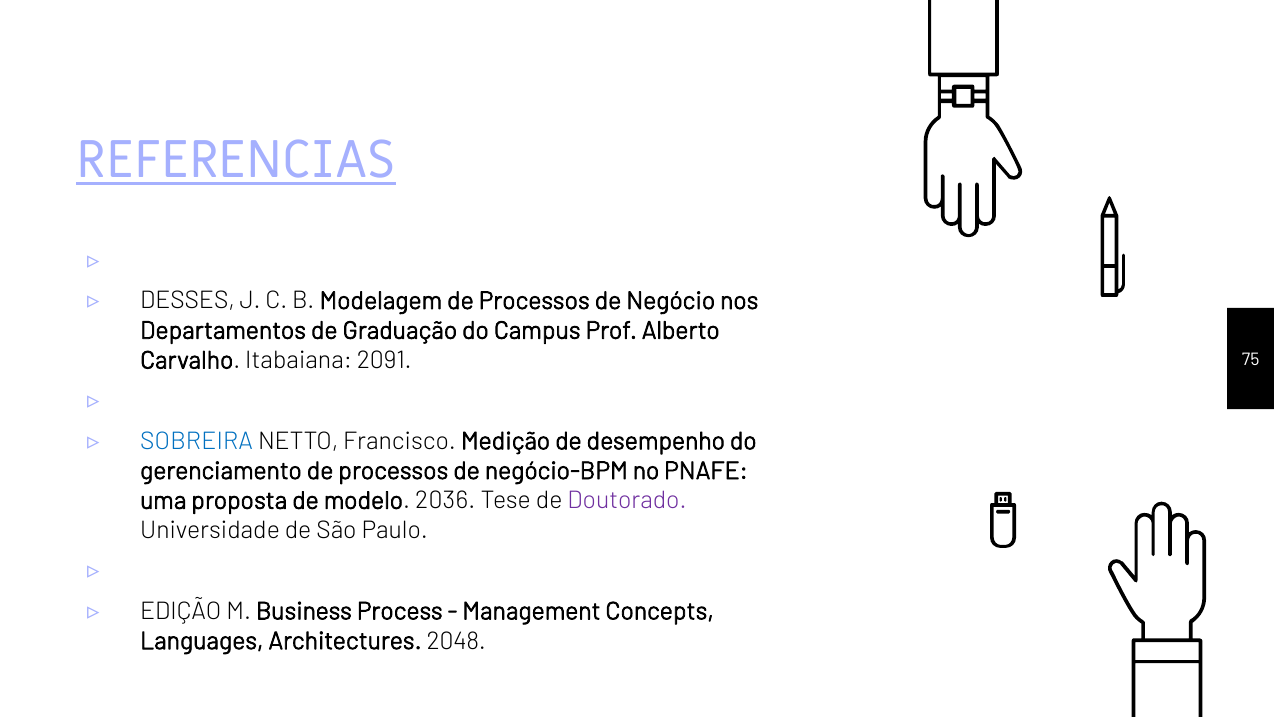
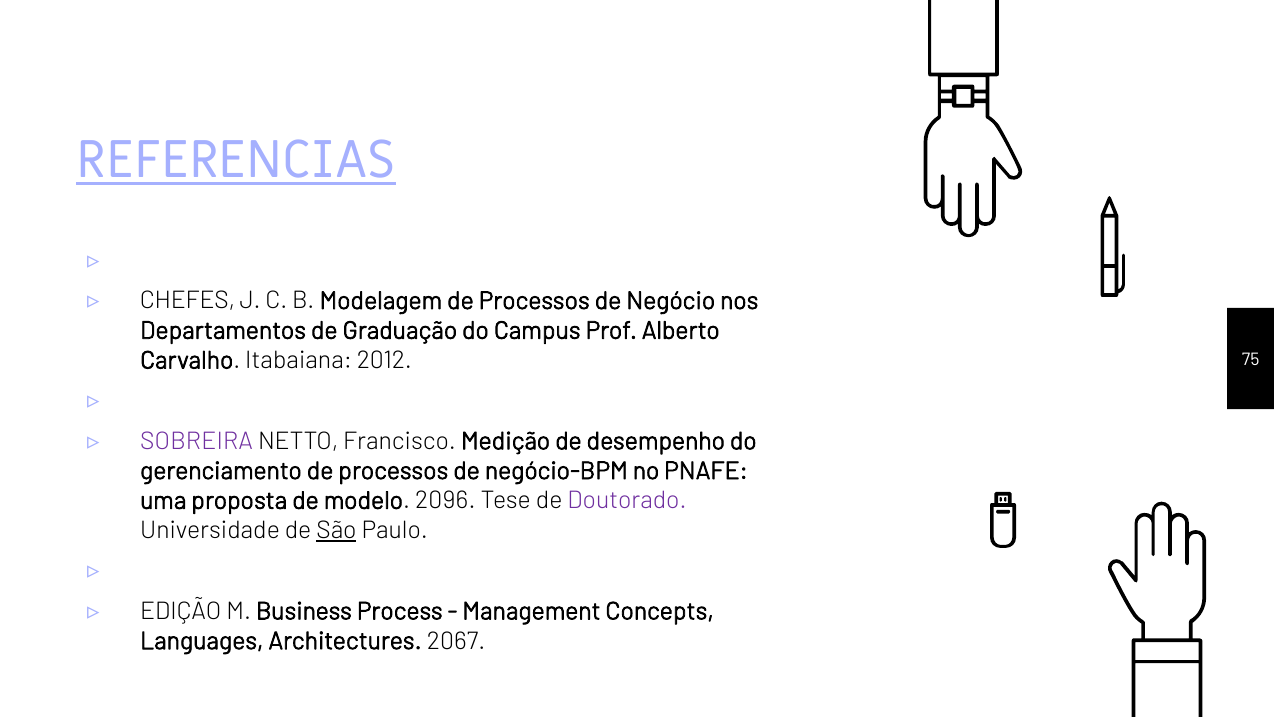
DESSES: DESSES -> CHEFES
2091: 2091 -> 2012
SOBREIRA colour: blue -> purple
2036: 2036 -> 2096
São underline: none -> present
2048: 2048 -> 2067
